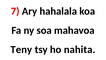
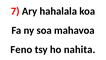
Teny: Teny -> Feno
